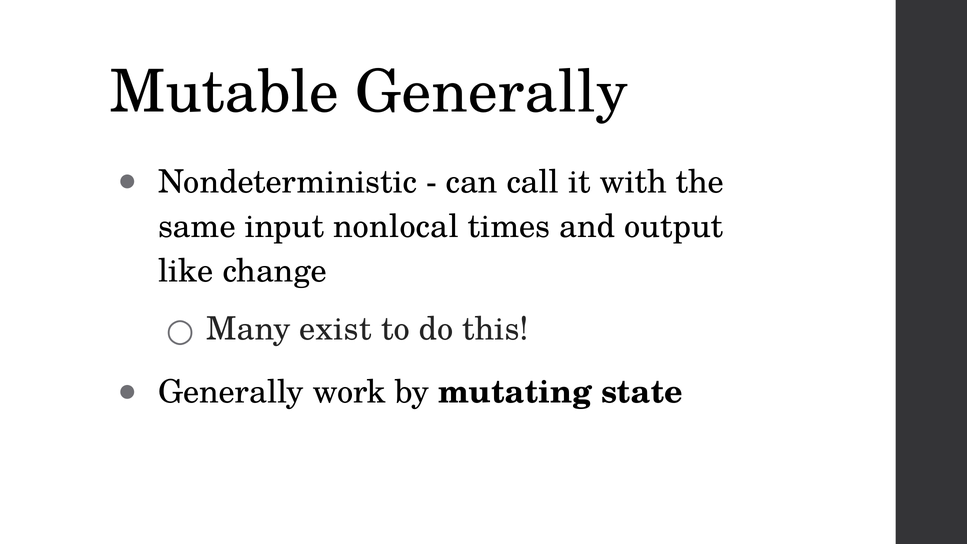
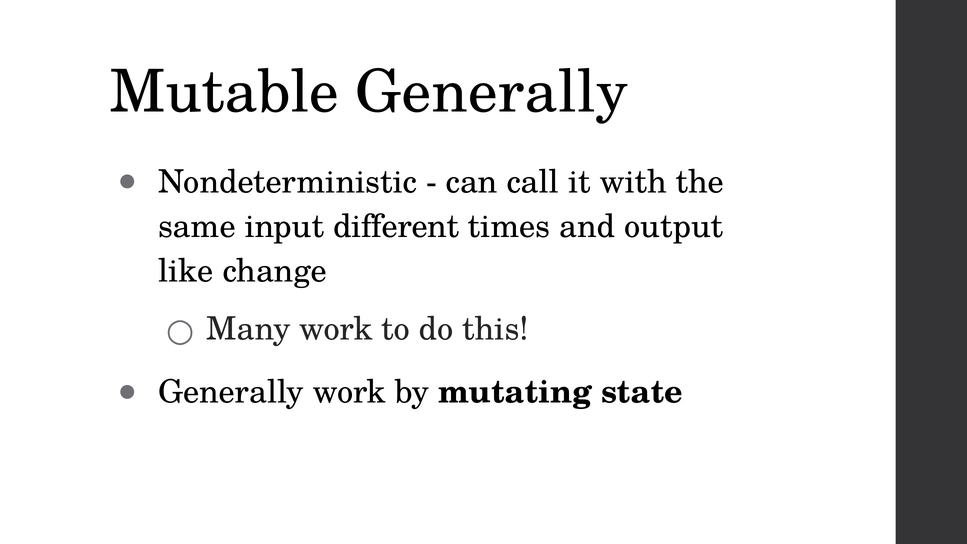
nonlocal: nonlocal -> different
Many exist: exist -> work
